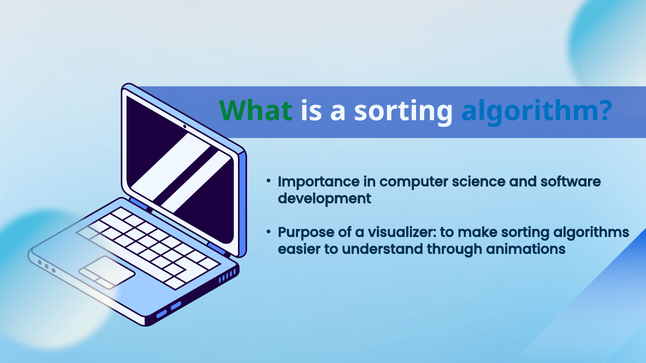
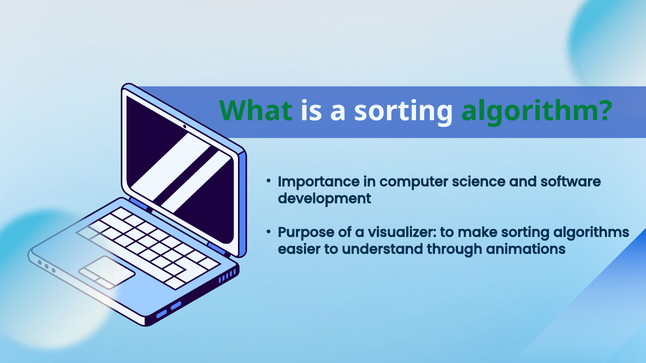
algorithm colour: blue -> green
